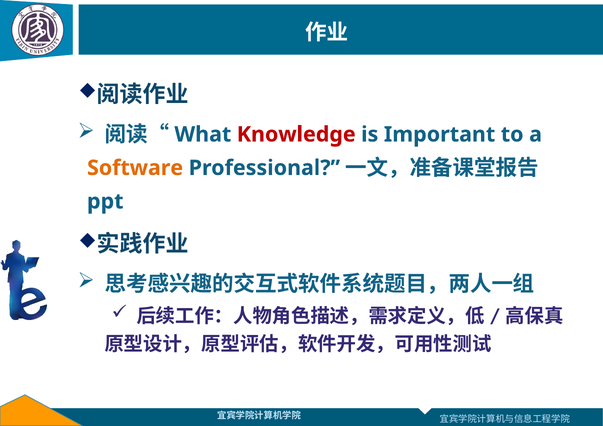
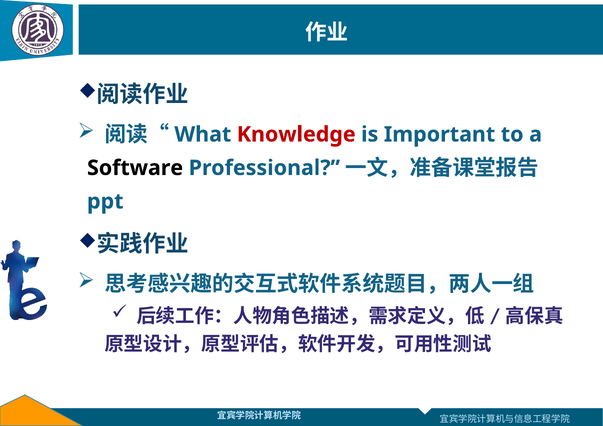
Software colour: orange -> black
